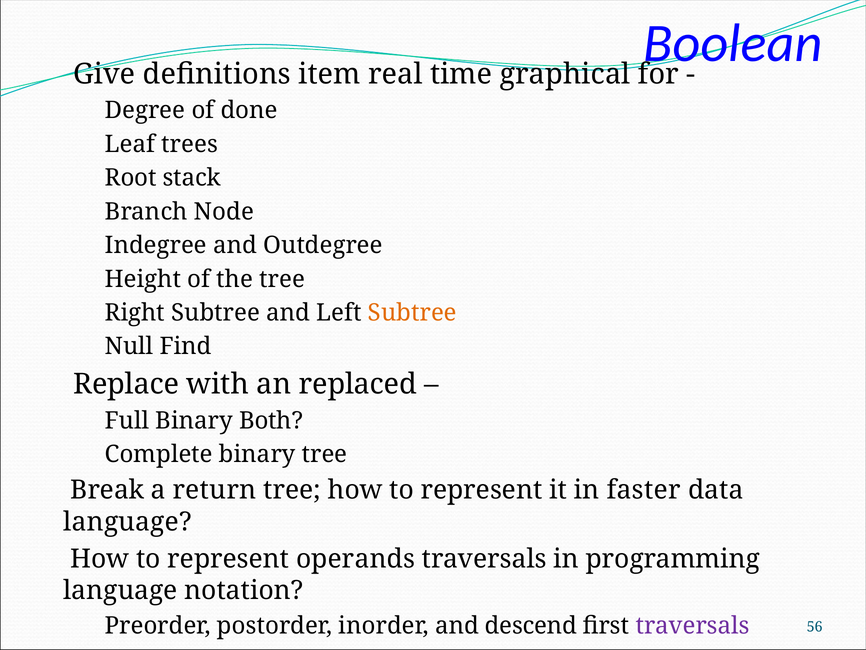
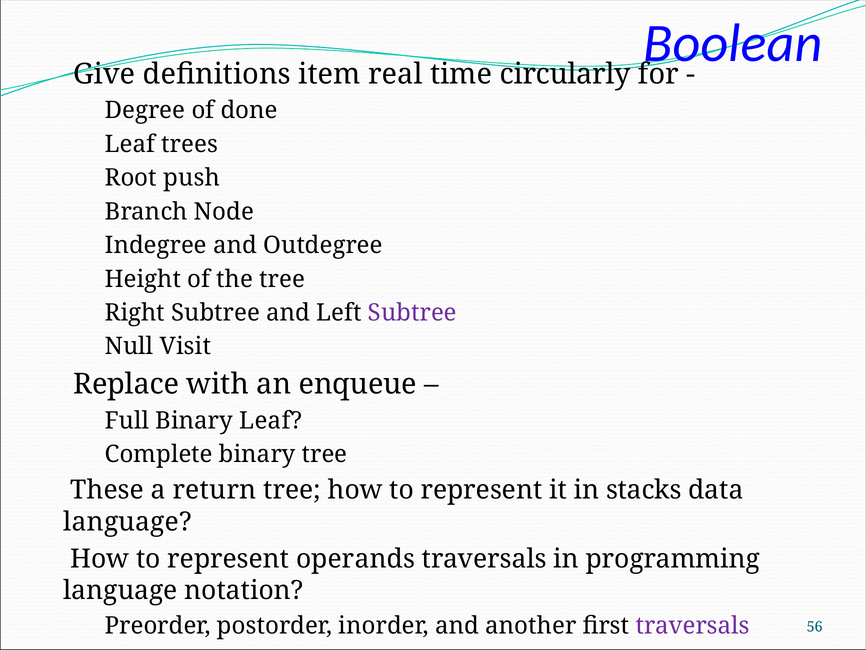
graphical: graphical -> circularly
stack: stack -> push
Subtree at (412, 313) colour: orange -> purple
Find: Find -> Visit
replaced: replaced -> enqueue
Both: Both -> Leaf
Break: Break -> These
faster: faster -> stacks
descend: descend -> another
